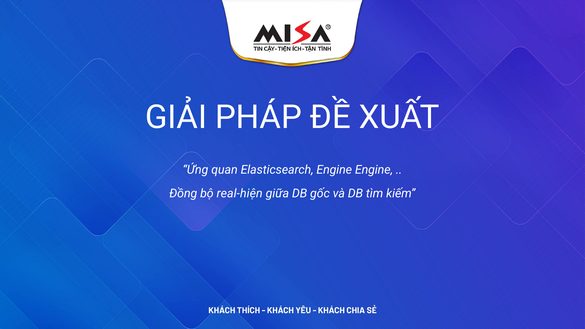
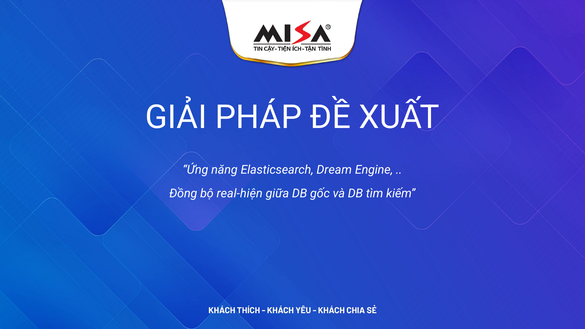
quan: quan -> năng
Elasticsearch Engine: Engine -> Dream
